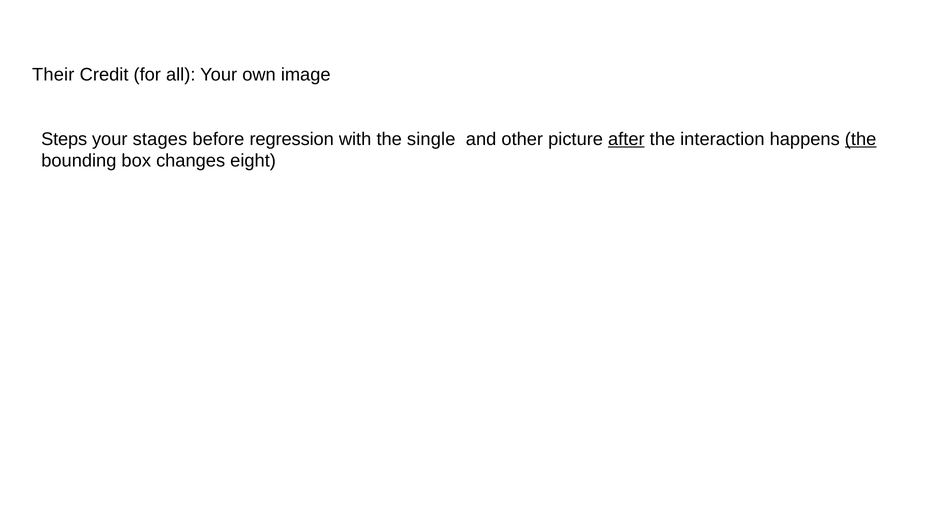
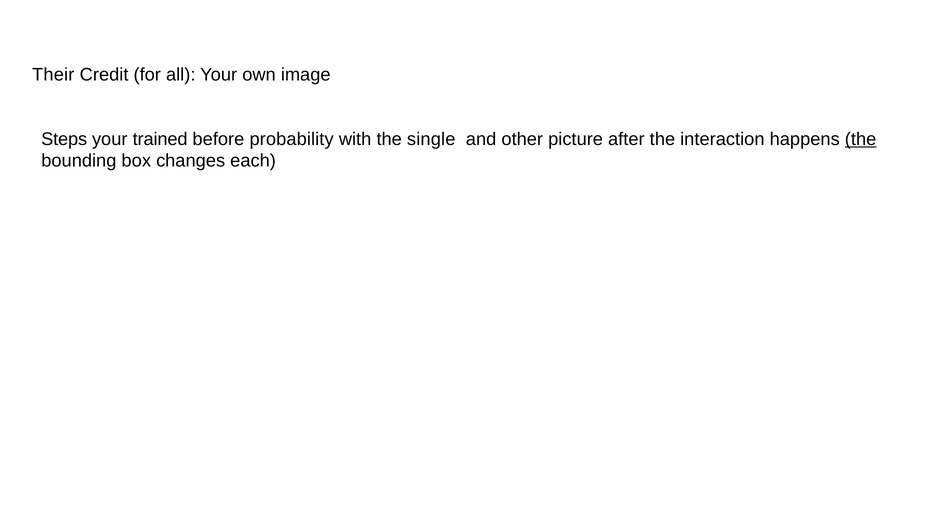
stages: stages -> trained
regression: regression -> probability
after underline: present -> none
eight: eight -> each
